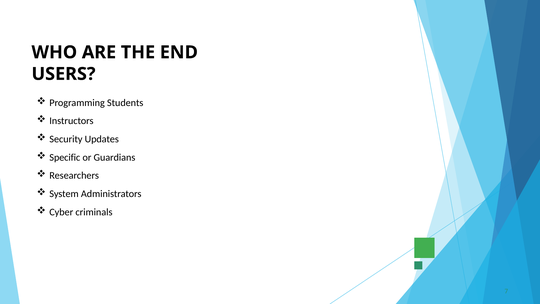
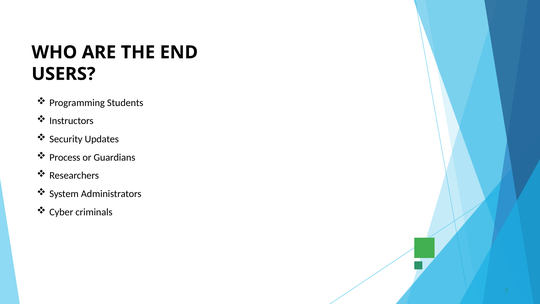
Specific: Specific -> Process
